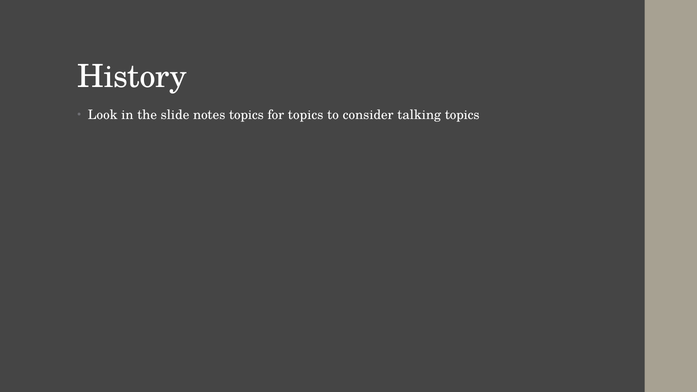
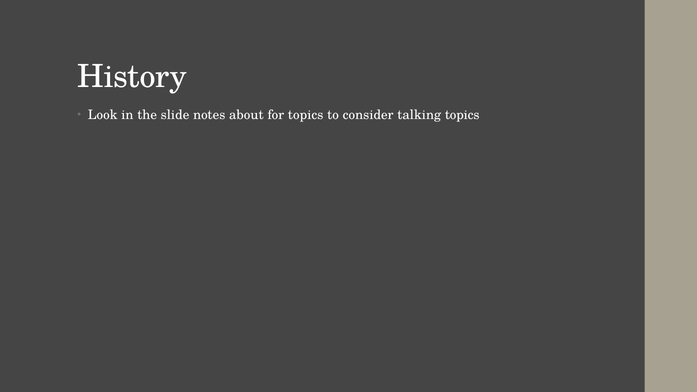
notes topics: topics -> about
